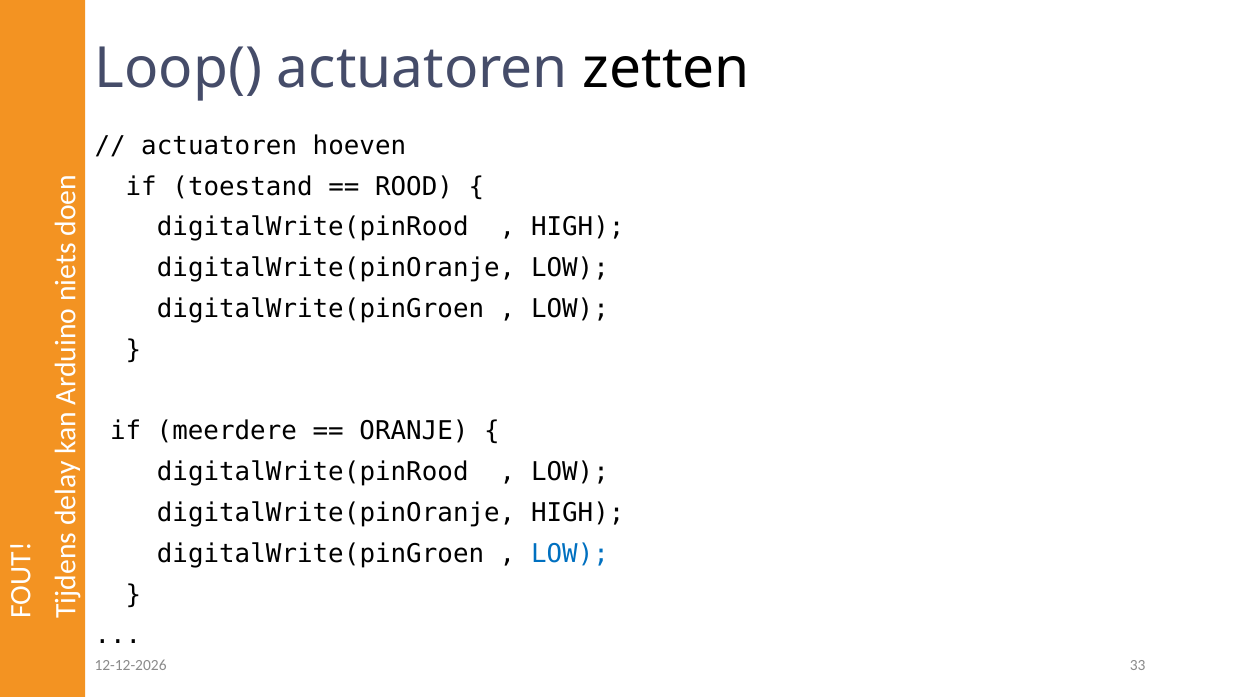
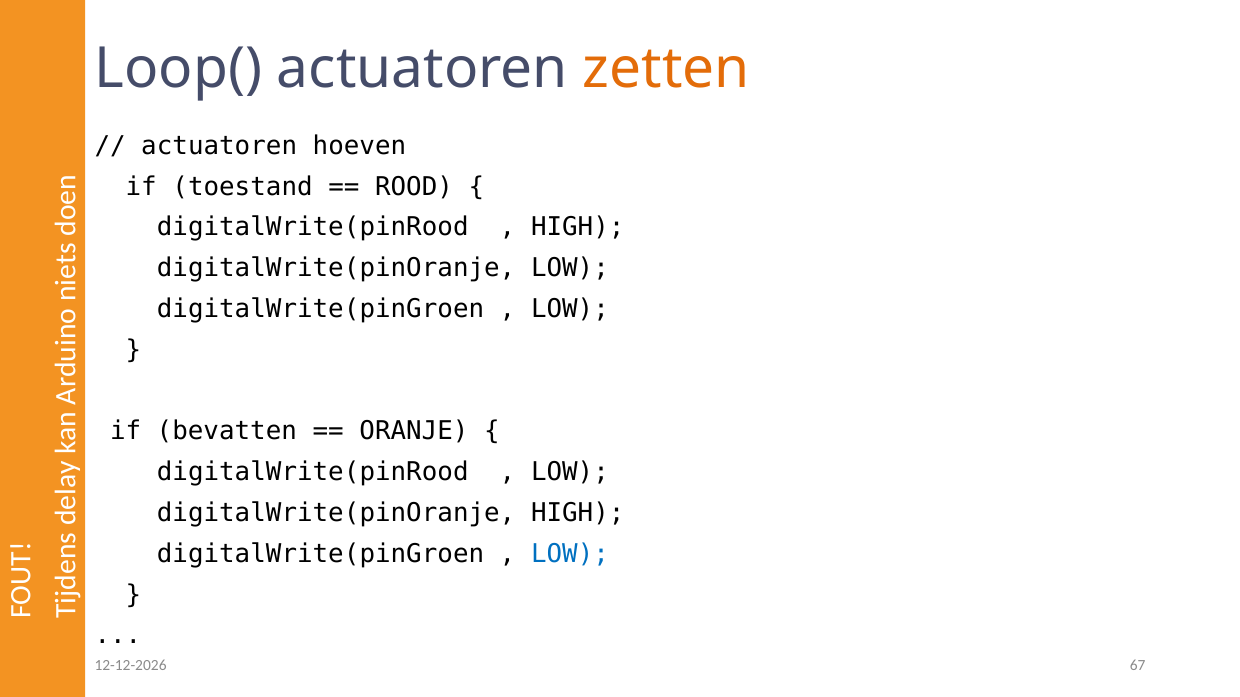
zetten colour: black -> orange
meerdere: meerdere -> bevatten
33: 33 -> 67
